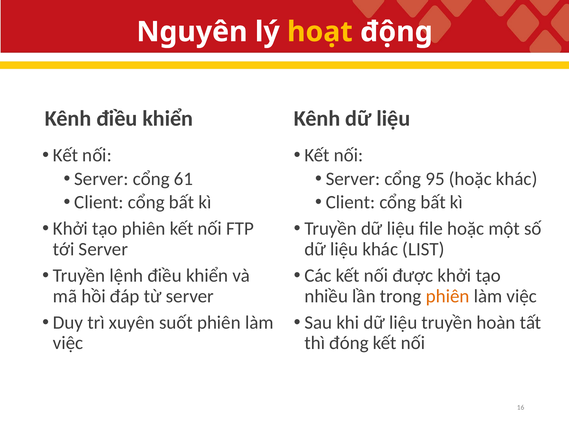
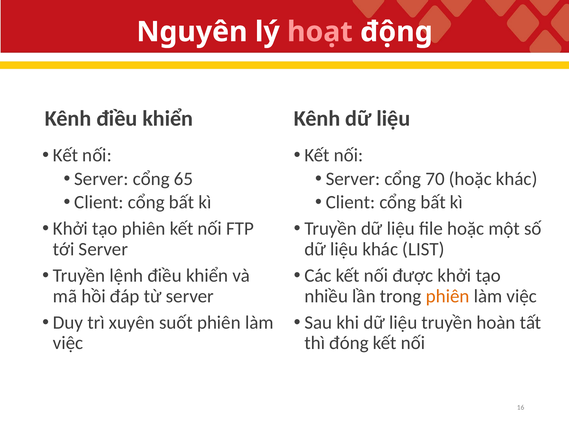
hoạt colour: yellow -> pink
61: 61 -> 65
95: 95 -> 70
